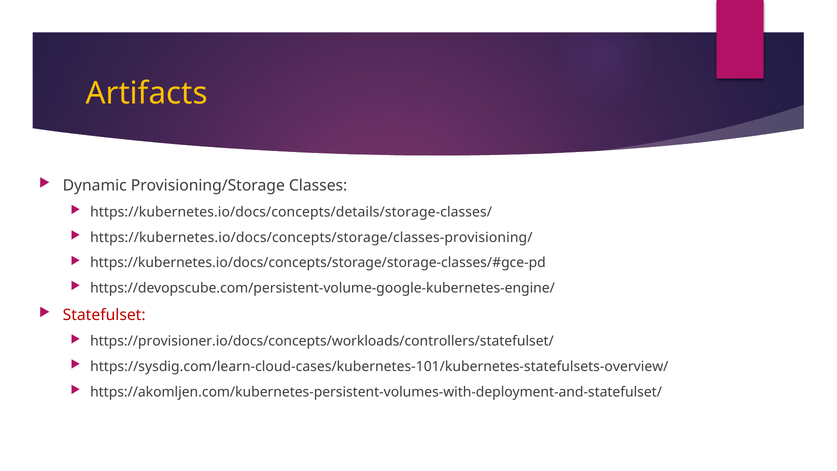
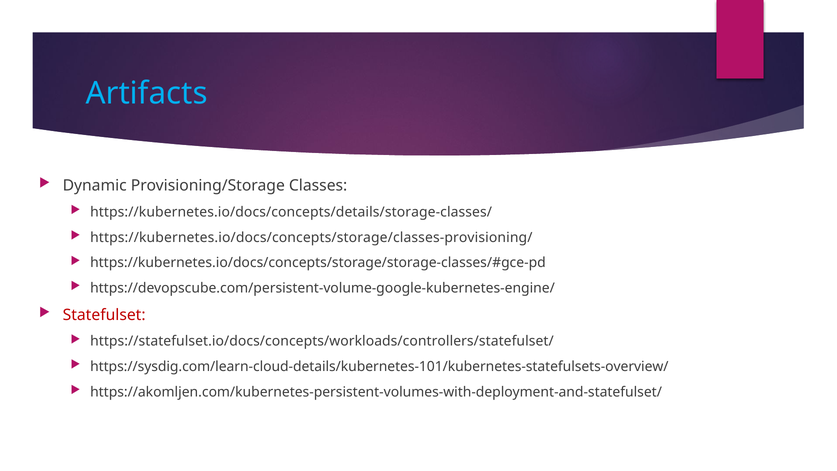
Artifacts colour: yellow -> light blue
https://provisioner.io/docs/concepts/workloads/controllers/statefulset/: https://provisioner.io/docs/concepts/workloads/controllers/statefulset/ -> https://statefulset.io/docs/concepts/workloads/controllers/statefulset/
https://sysdig.com/learn-cloud-cases/kubernetes-101/kubernetes-statefulsets-overview/: https://sysdig.com/learn-cloud-cases/kubernetes-101/kubernetes-statefulsets-overview/ -> https://sysdig.com/learn-cloud-details/kubernetes-101/kubernetes-statefulsets-overview/
